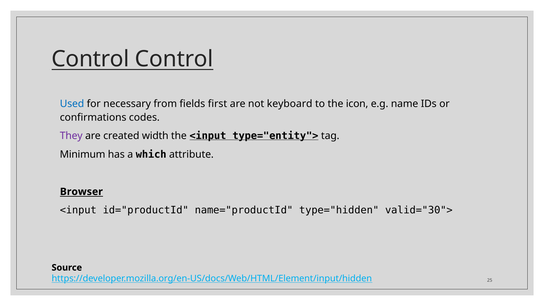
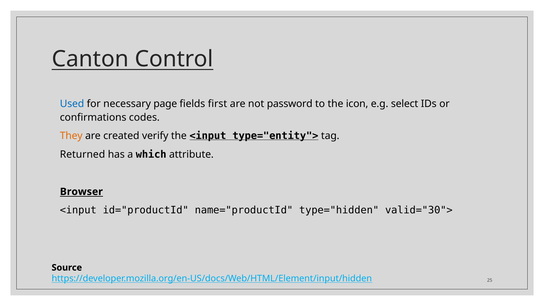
Control at (90, 59): Control -> Canton
from: from -> page
keyboard: keyboard -> password
name: name -> select
They colour: purple -> orange
width: width -> verify
Minimum: Minimum -> Returned
